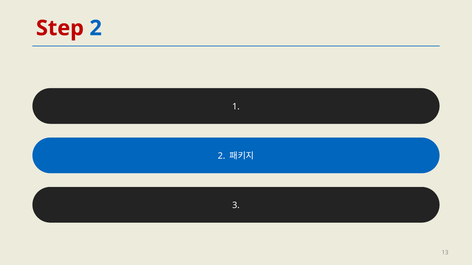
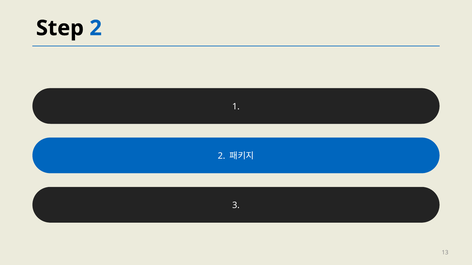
Step colour: red -> black
